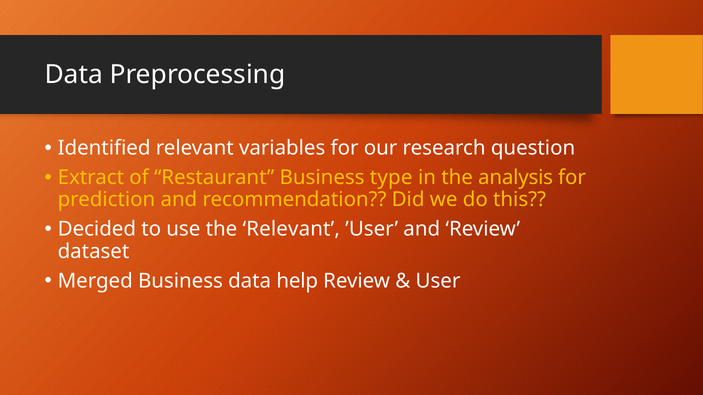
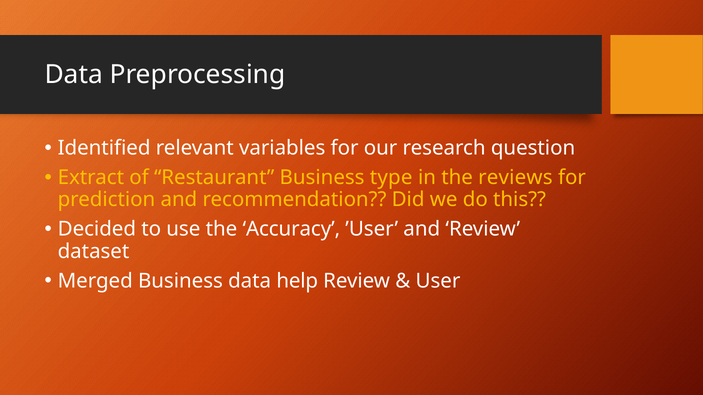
analysis: analysis -> reviews
the Relevant: Relevant -> Accuracy
